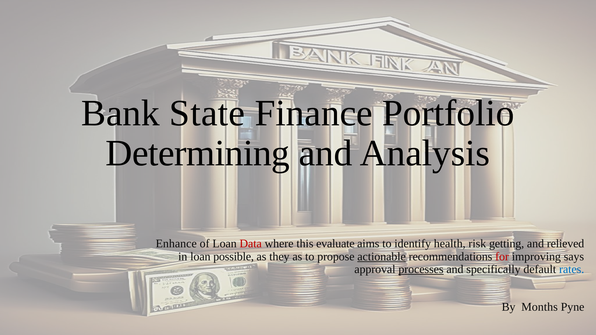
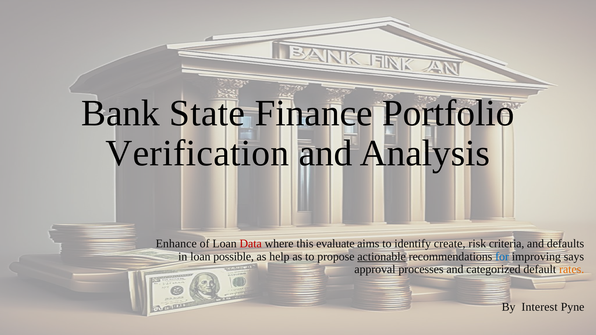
Determining: Determining -> Verification
health: health -> create
getting: getting -> criteria
relieved: relieved -> defaults
they: they -> help
for colour: red -> blue
processes underline: present -> none
specifically: specifically -> categorized
rates colour: blue -> orange
Months: Months -> Interest
